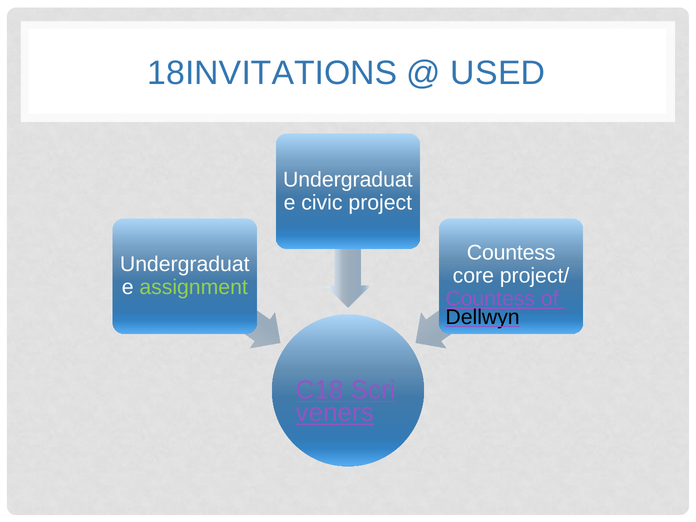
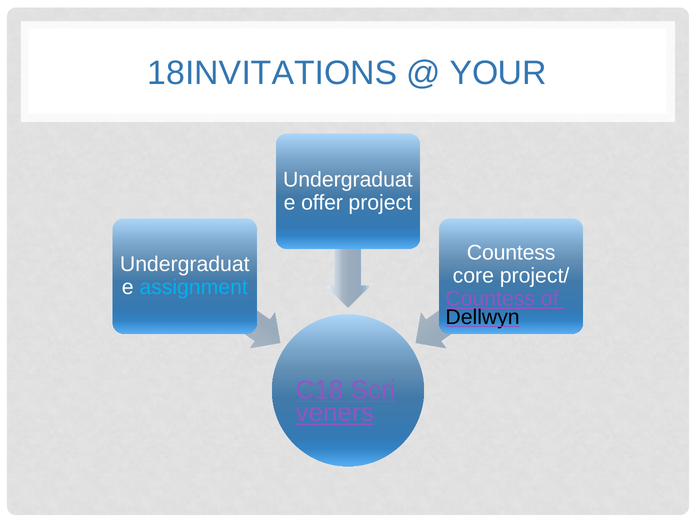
USED: USED -> YOUR
civic: civic -> offer
assignment colour: light green -> light blue
